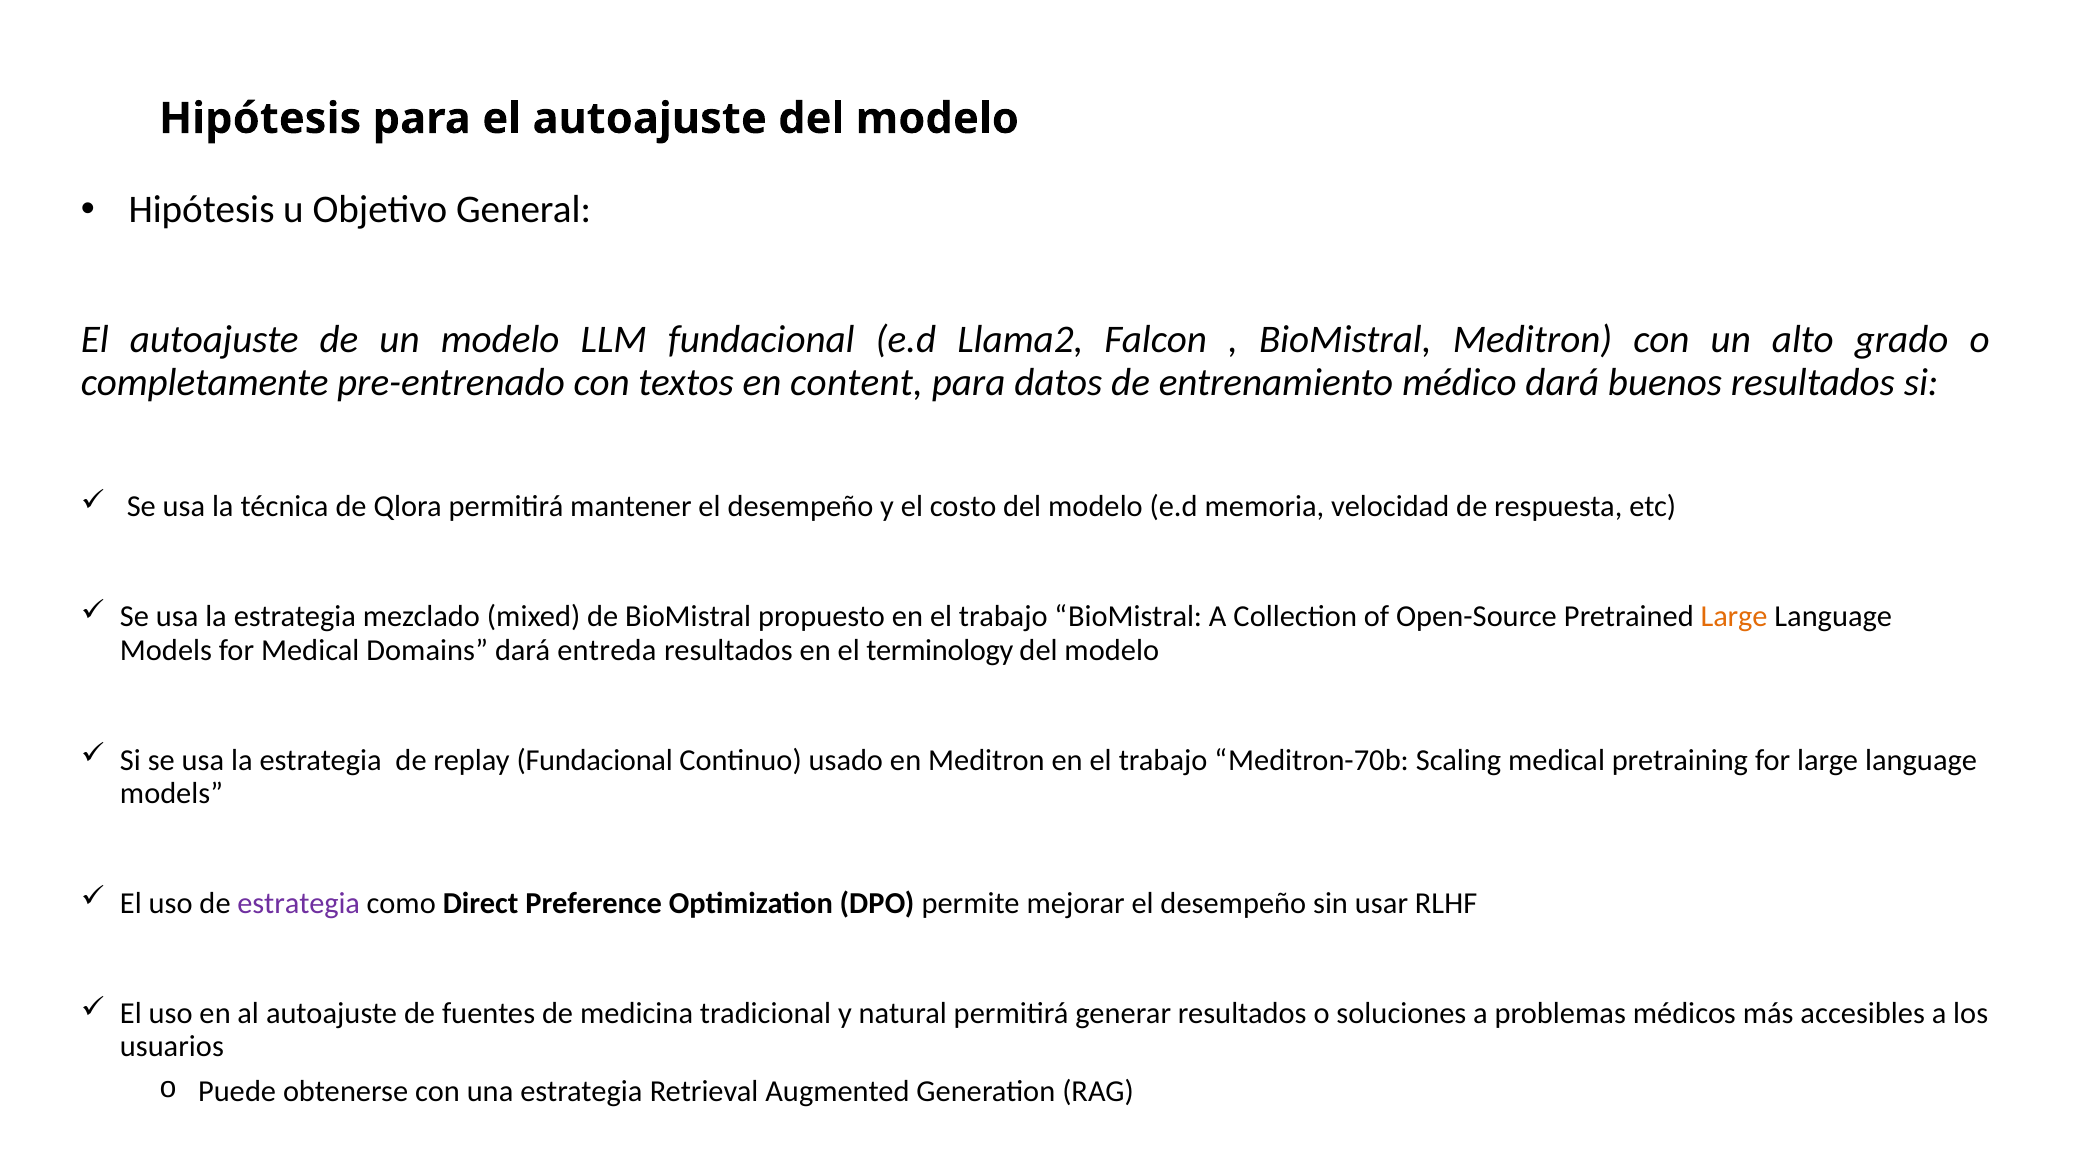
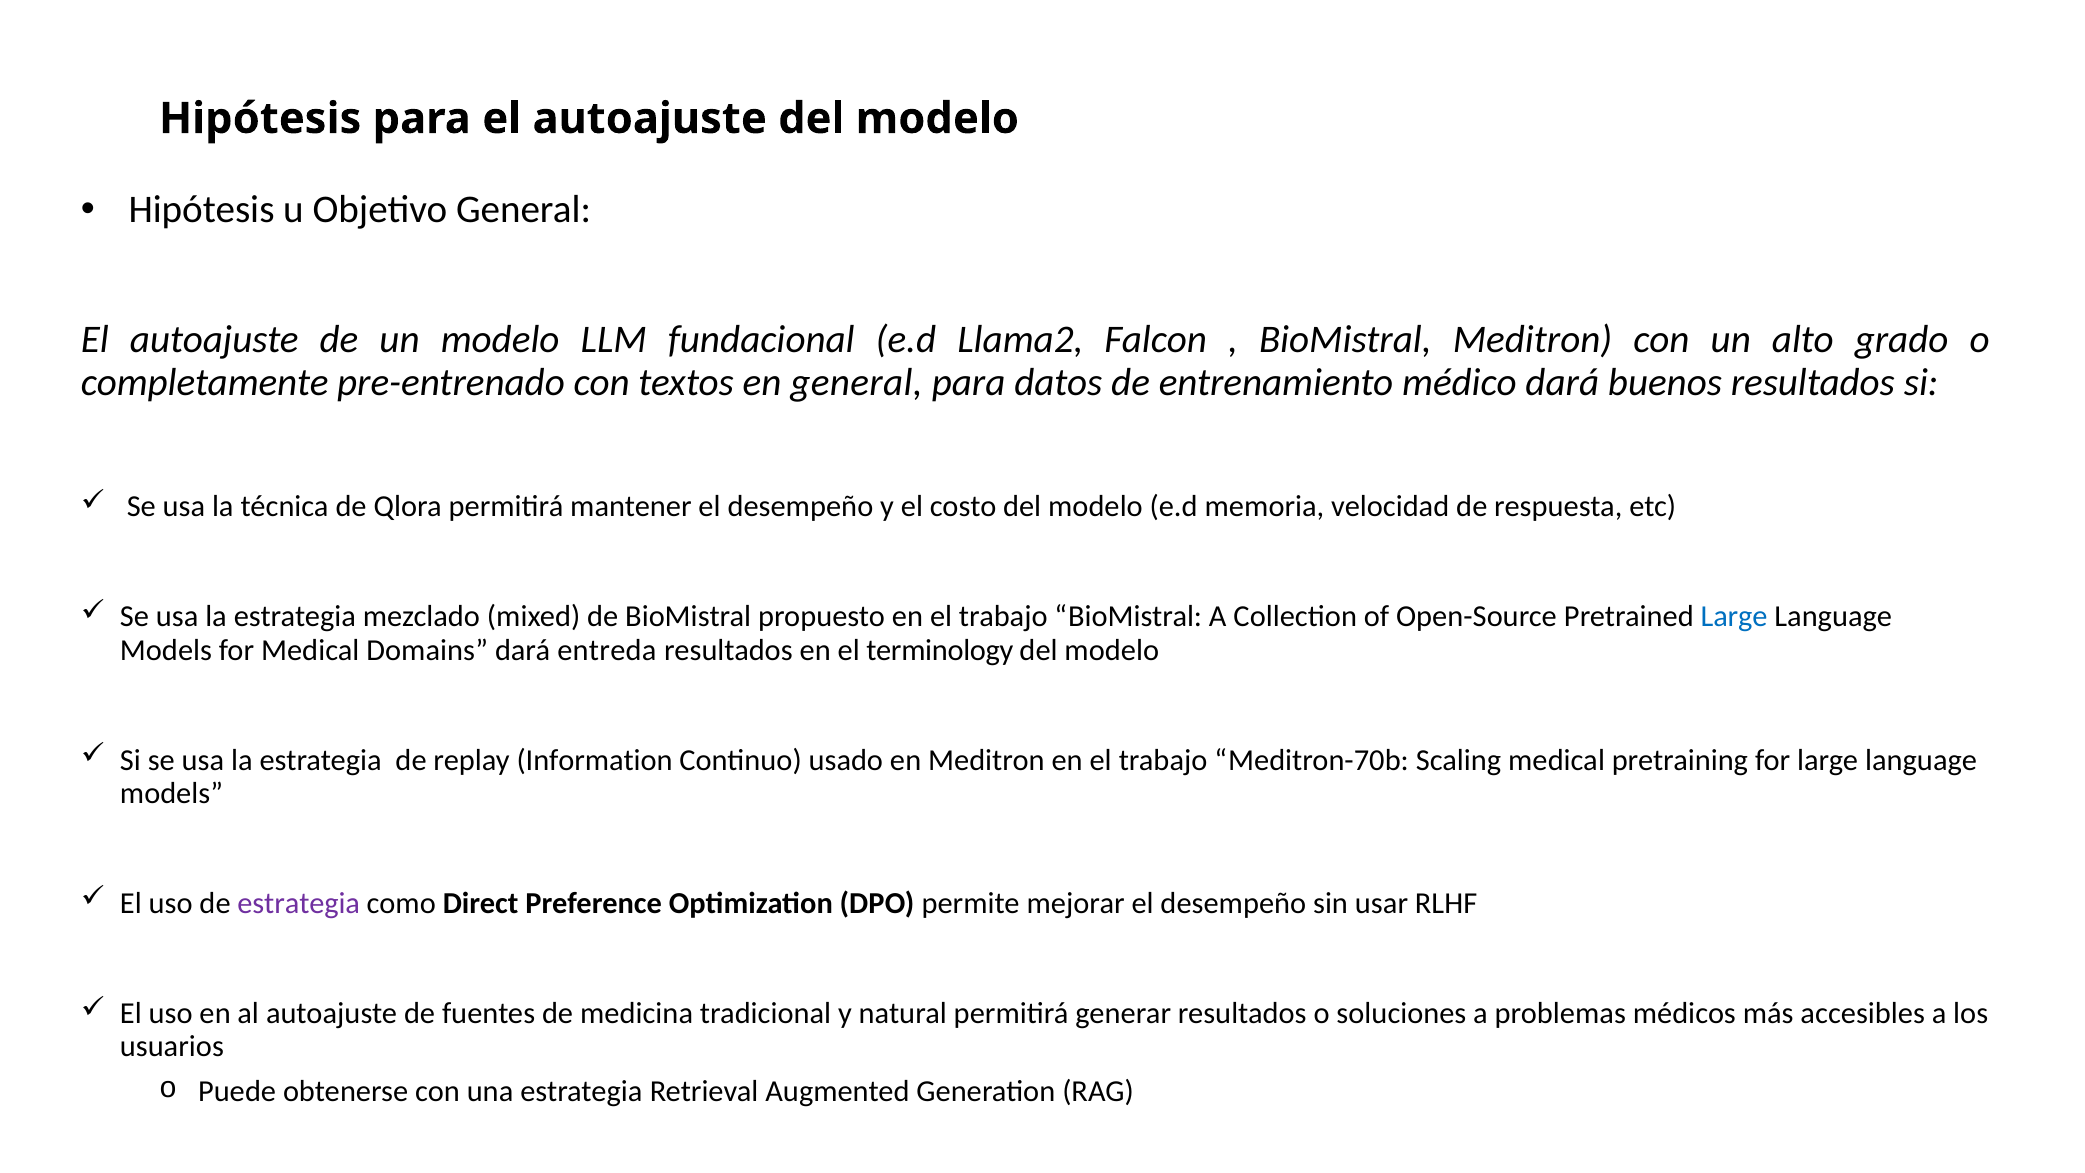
en content: content -> general
Large at (1734, 617) colour: orange -> blue
replay Fundacional: Fundacional -> Information
